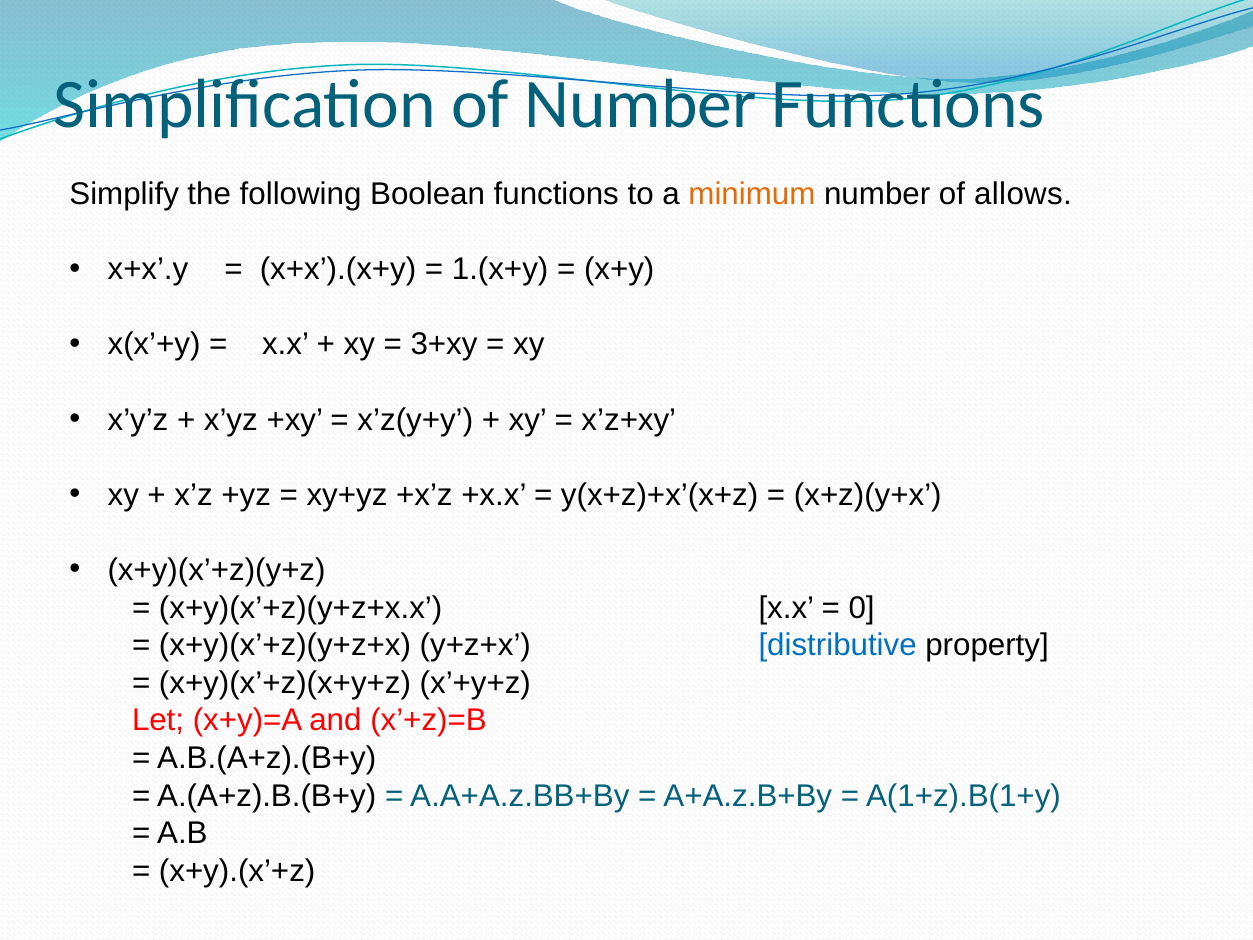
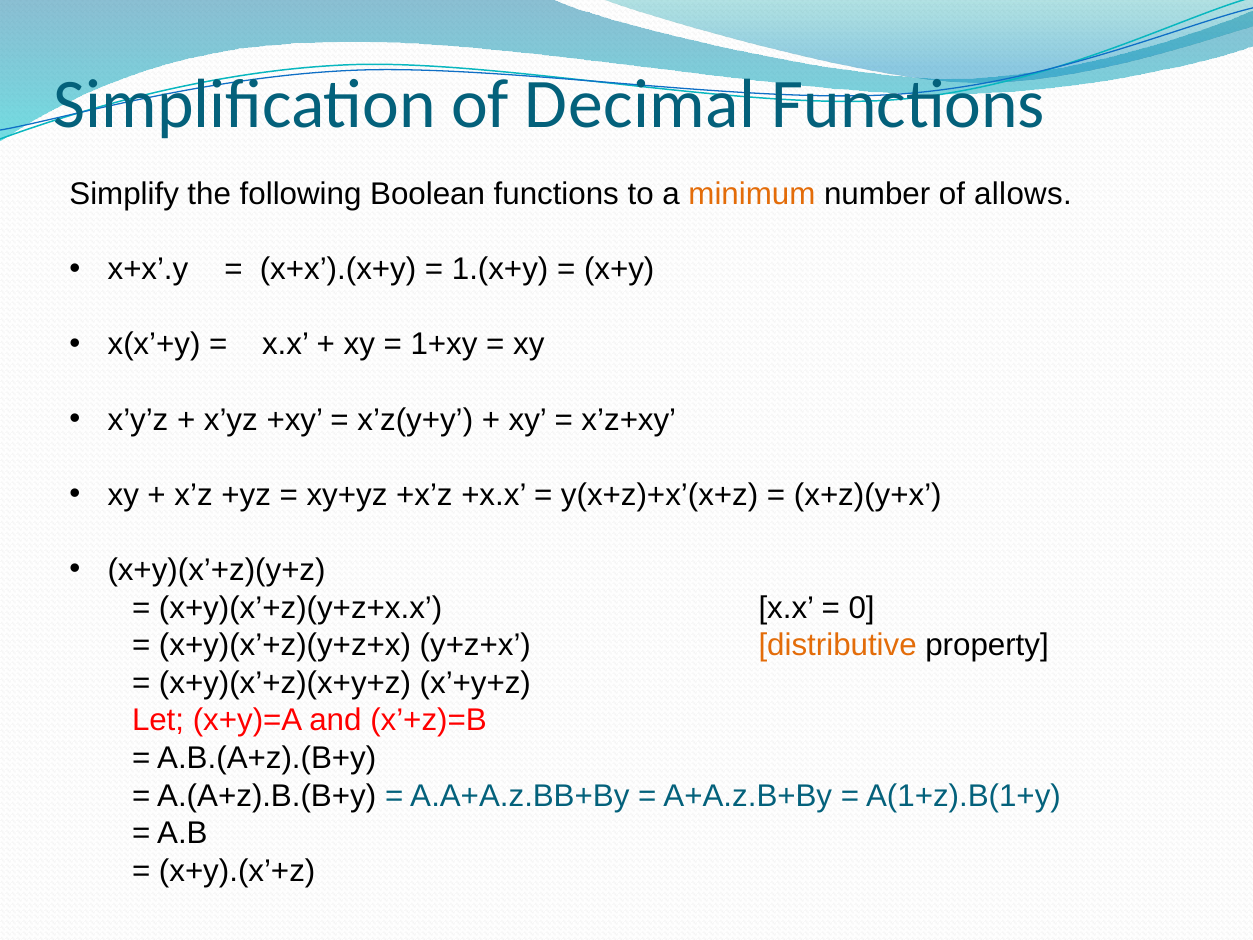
of Number: Number -> Decimal
3+xy: 3+xy -> 1+xy
distributive colour: blue -> orange
